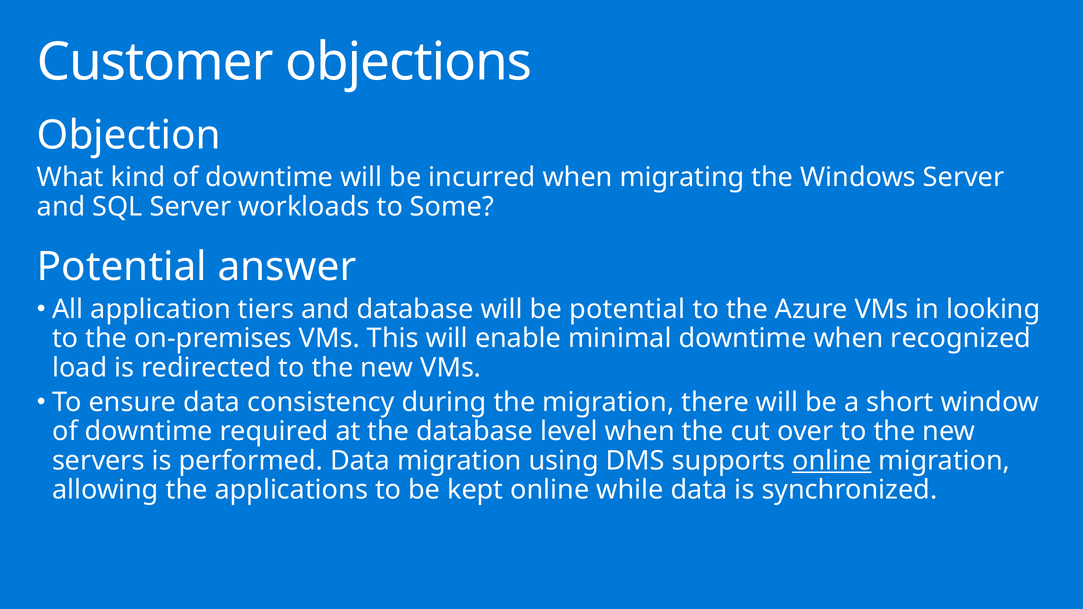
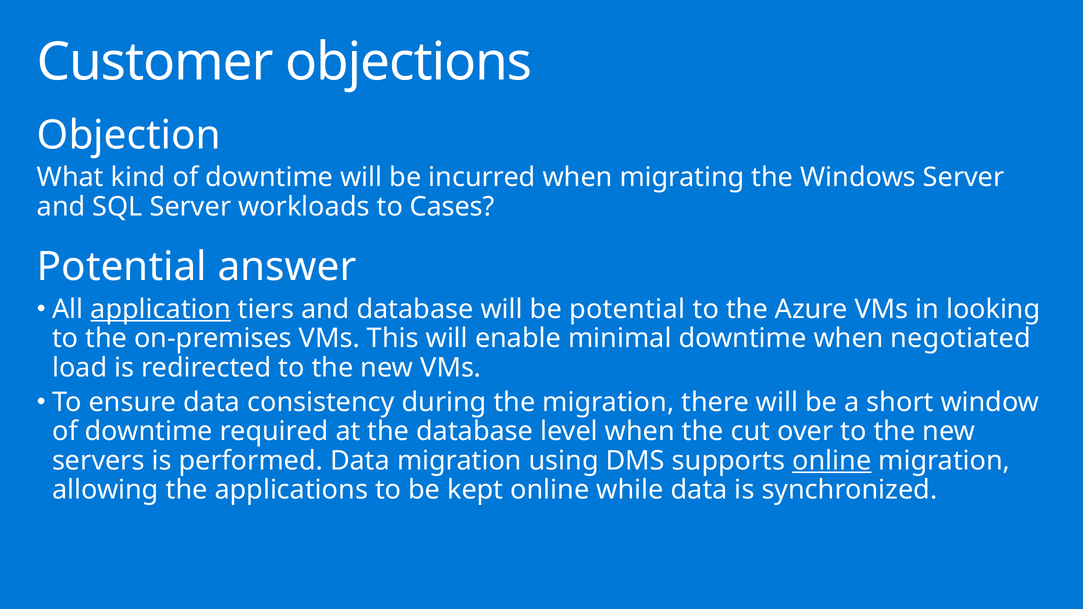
Some: Some -> Cases
application underline: none -> present
recognized: recognized -> negotiated
